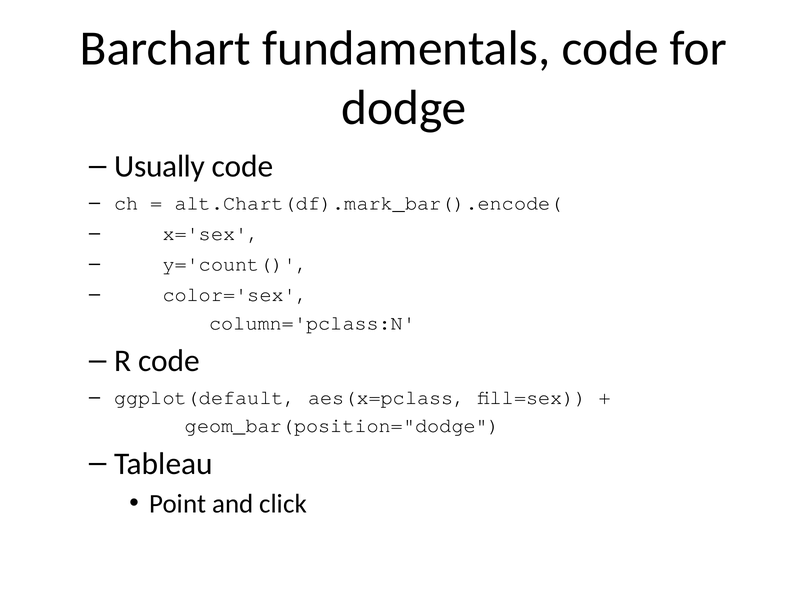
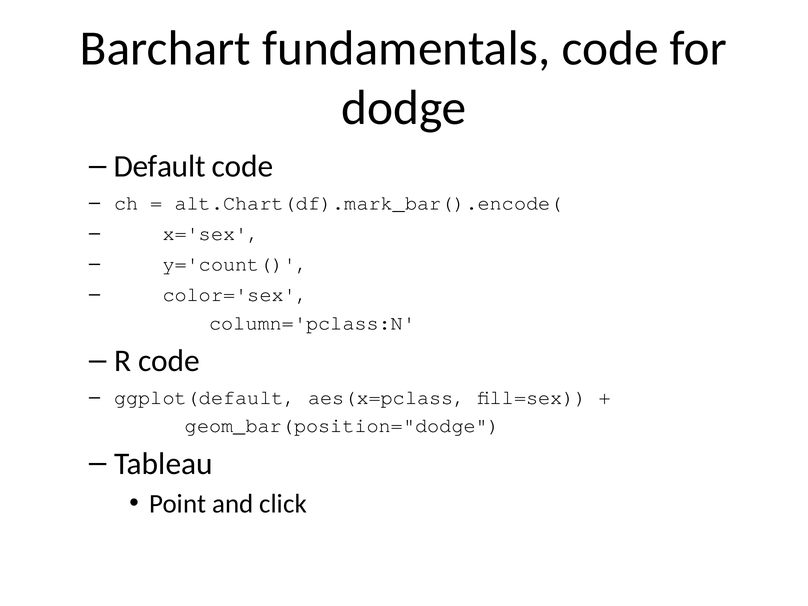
Usually: Usually -> Default
